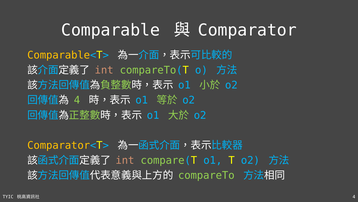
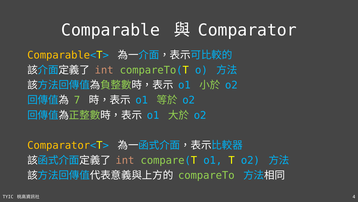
4 at (77, 100): 4 -> 7
